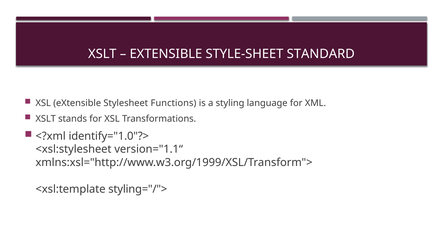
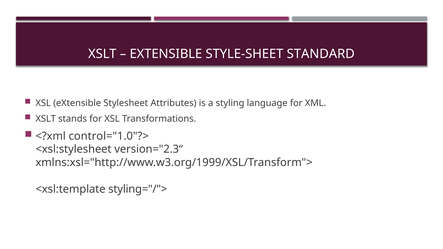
Functions: Functions -> Attributes
identify="1.0"?>: identify="1.0"?> -> control="1.0"?>
version="1.1“: version="1.1“ -> version="2.3“
